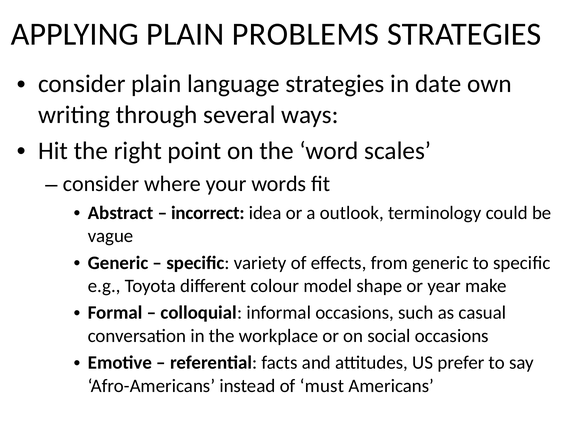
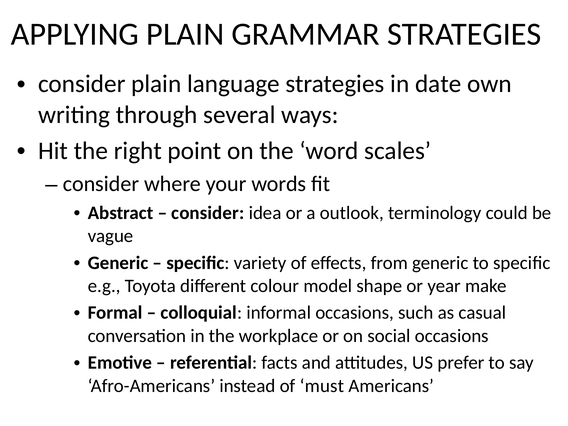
PROBLEMS: PROBLEMS -> GRAMMAR
incorrect at (208, 213): incorrect -> consider
